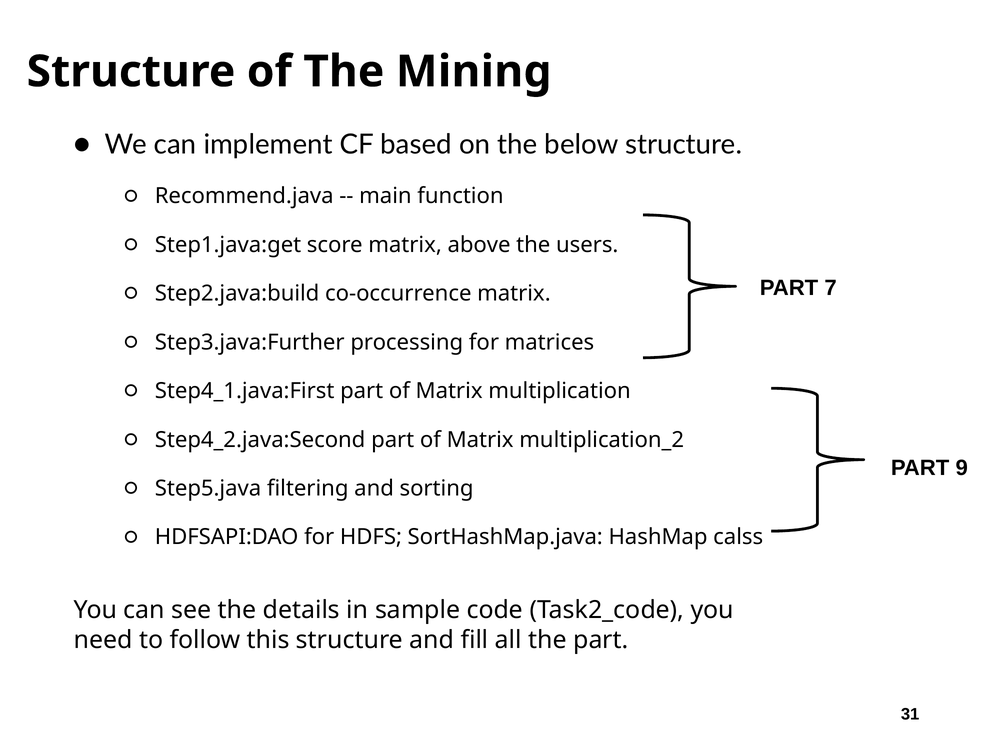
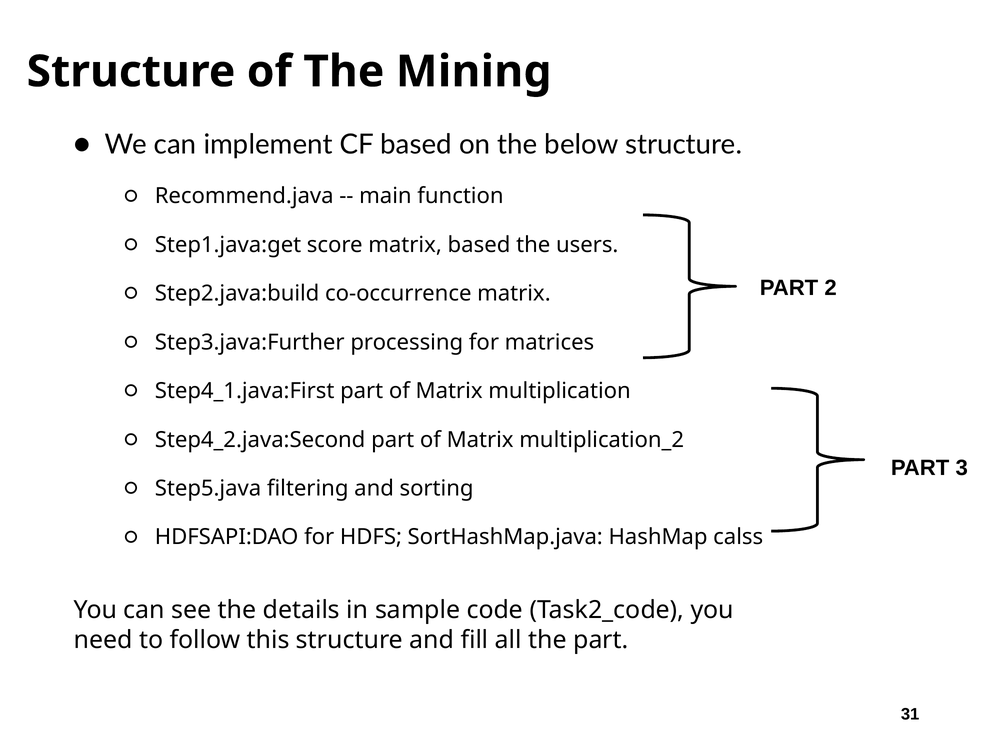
matrix above: above -> based
7: 7 -> 2
9: 9 -> 3
